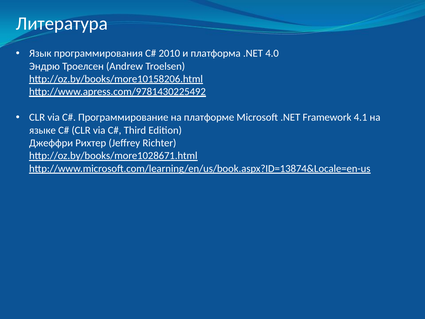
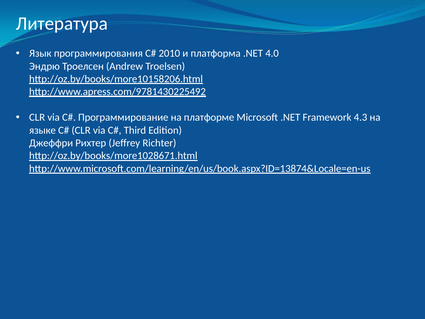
4.1: 4.1 -> 4.3
